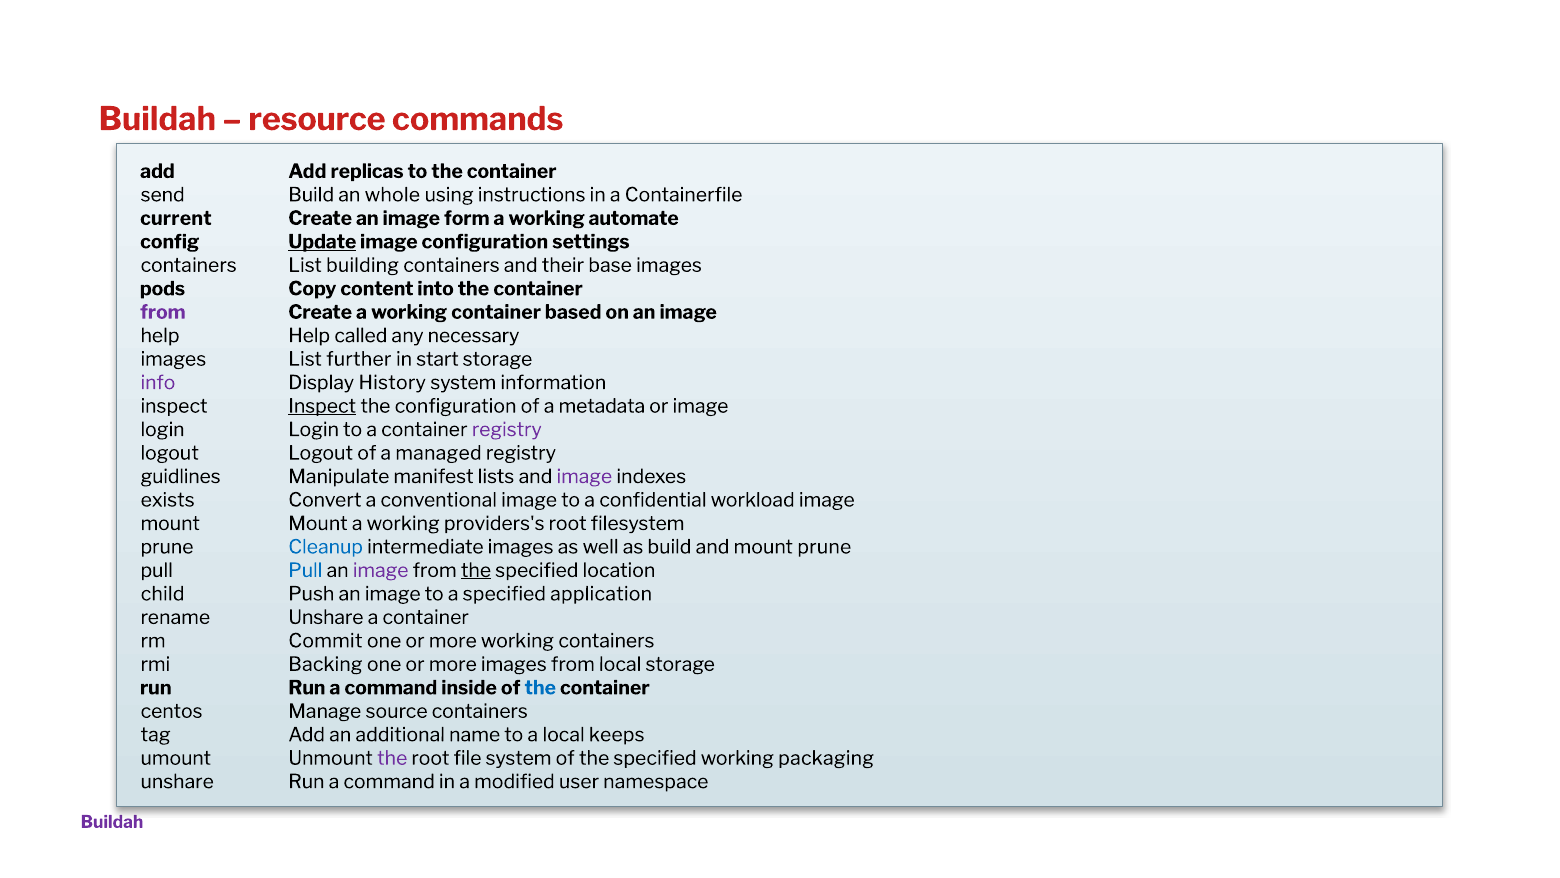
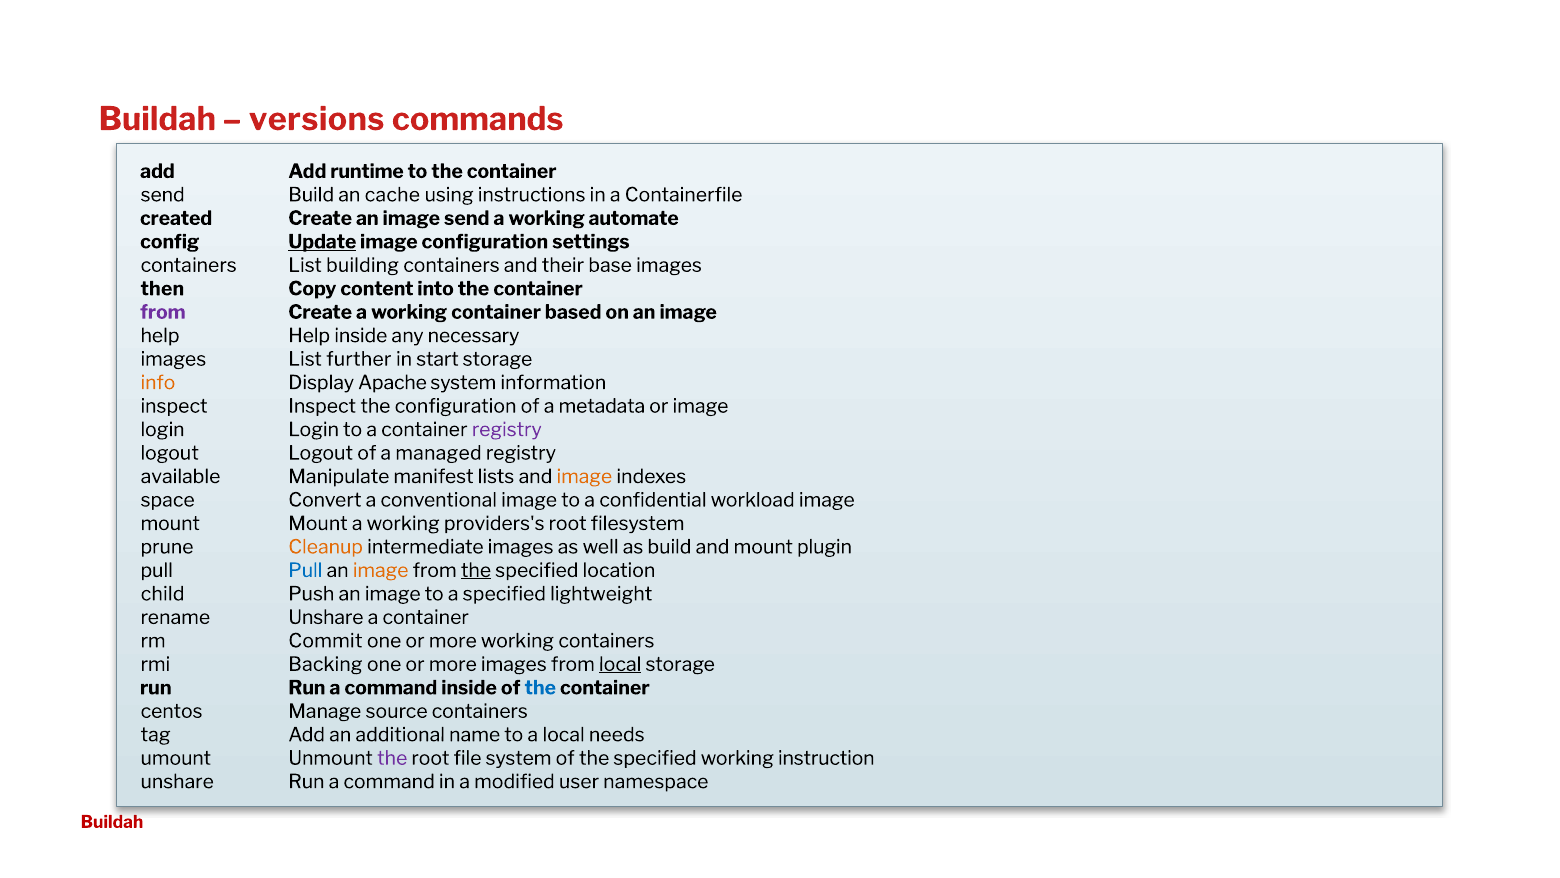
resource: resource -> versions
replicas: replicas -> runtime
whole: whole -> cache
current: current -> created
image form: form -> send
pods: pods -> then
Help called: called -> inside
info colour: purple -> orange
History: History -> Apache
Inspect at (322, 406) underline: present -> none
guidlines: guidlines -> available
image at (584, 476) colour: purple -> orange
exists: exists -> space
Cleanup colour: blue -> orange
mount prune: prune -> plugin
image at (381, 570) colour: purple -> orange
application: application -> lightweight
local at (620, 664) underline: none -> present
keeps: keeps -> needs
packaging: packaging -> instruction
Buildah at (112, 822) colour: purple -> red
